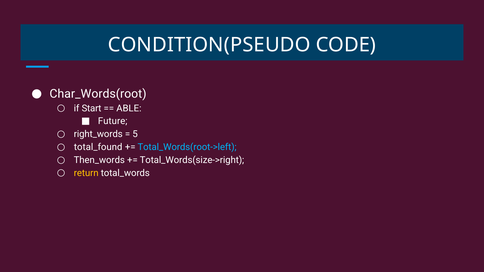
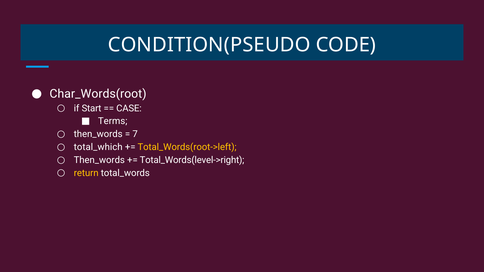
ABLE: ABLE -> CASE
Future: Future -> Terms
right_words at (98, 134): right_words -> then_words
5: 5 -> 7
total_found: total_found -> total_which
Total_Words(root->left colour: light blue -> yellow
Total_Words(size->right: Total_Words(size->right -> Total_Words(level->right
